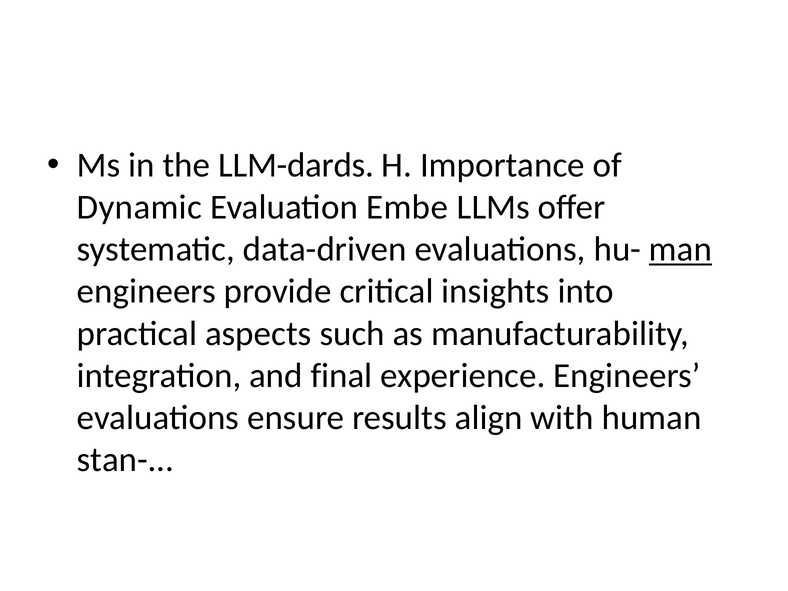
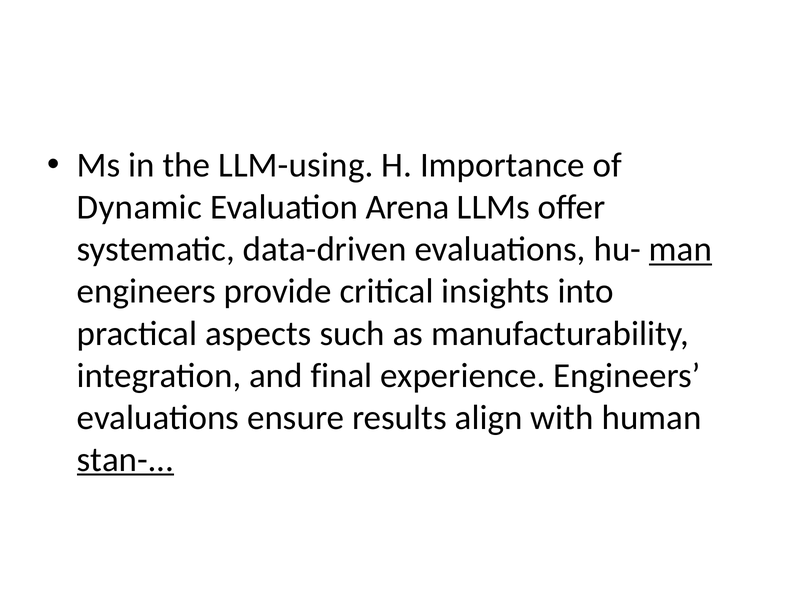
LLM-dards: LLM-dards -> LLM-using
Embe: Embe -> Arena
stan- underline: none -> present
